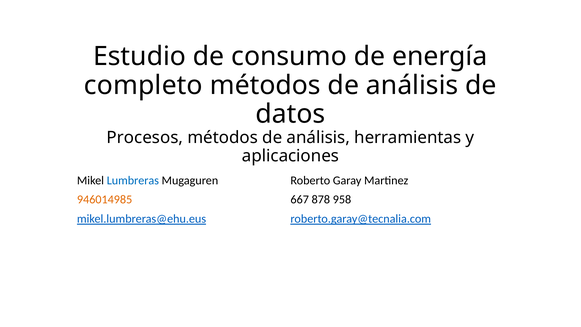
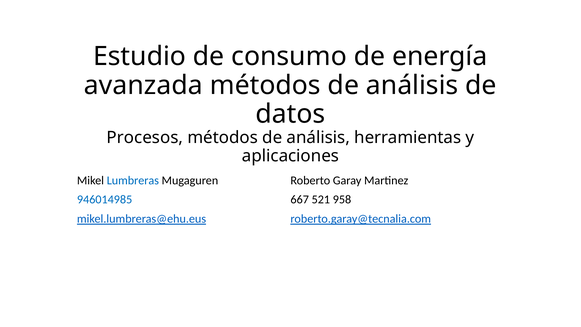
completo: completo -> avanzada
946014985 colour: orange -> blue
878: 878 -> 521
